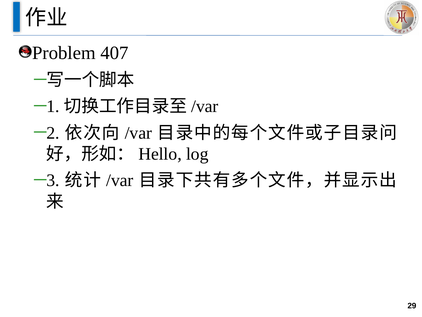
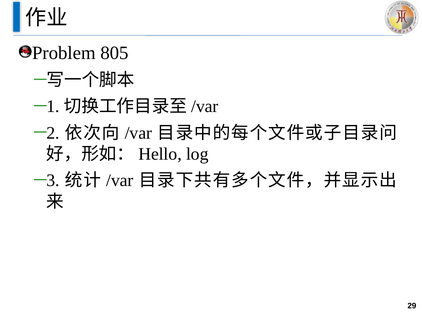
407: 407 -> 805
